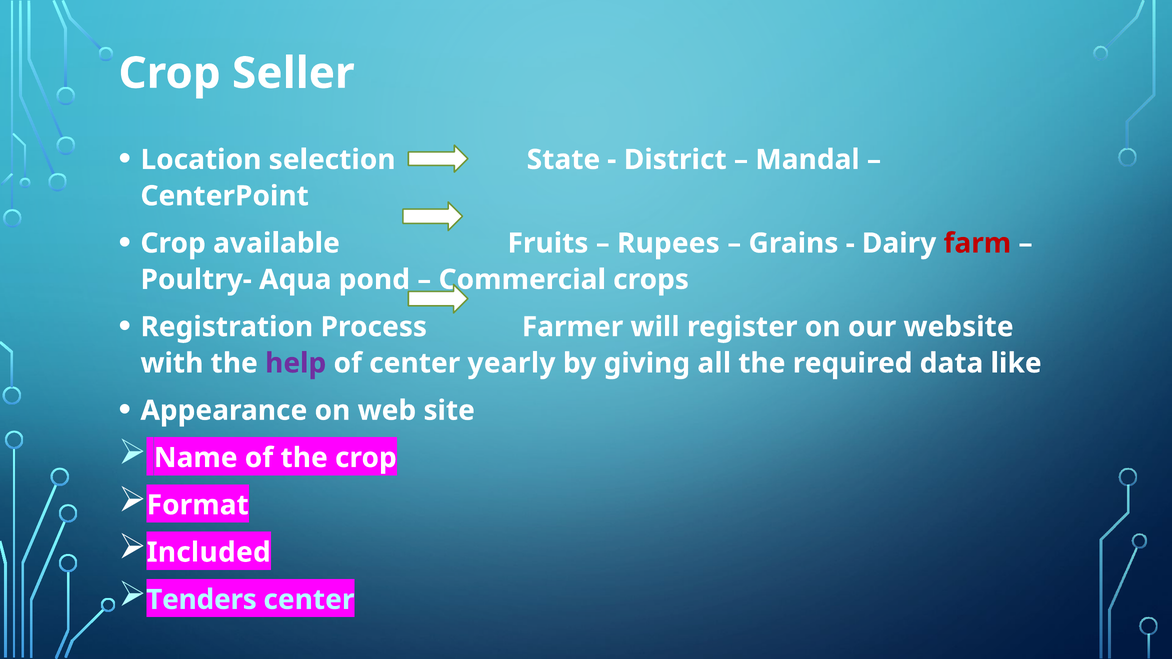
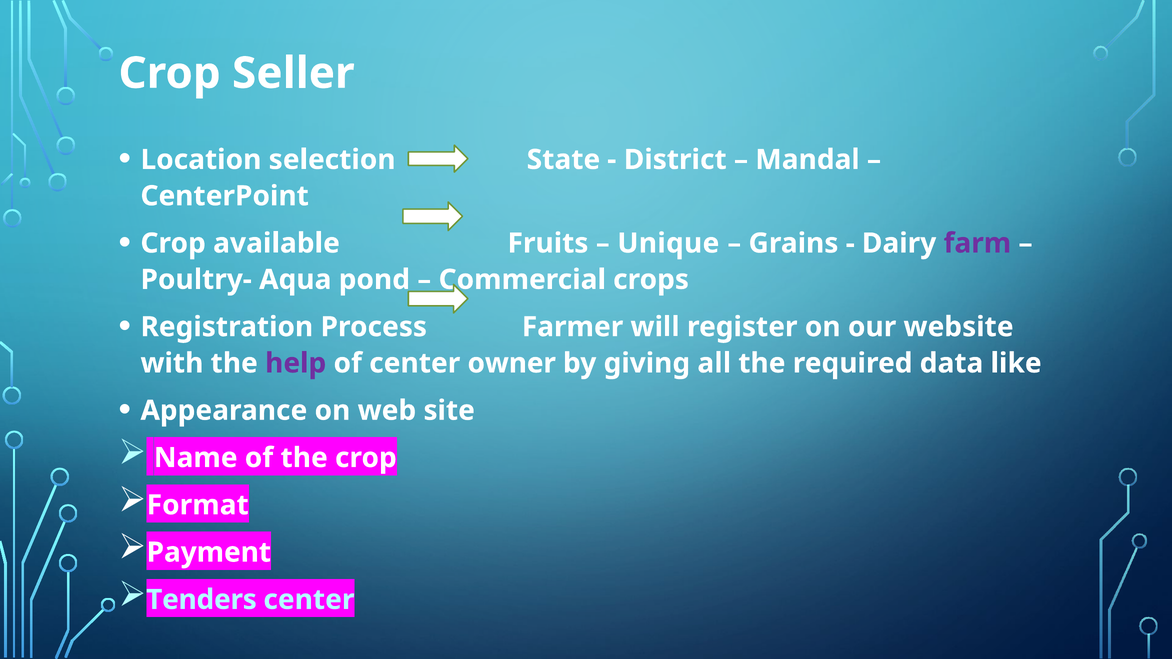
Rupees: Rupees -> Unique
farm colour: red -> purple
yearly: yearly -> owner
Included: Included -> Payment
